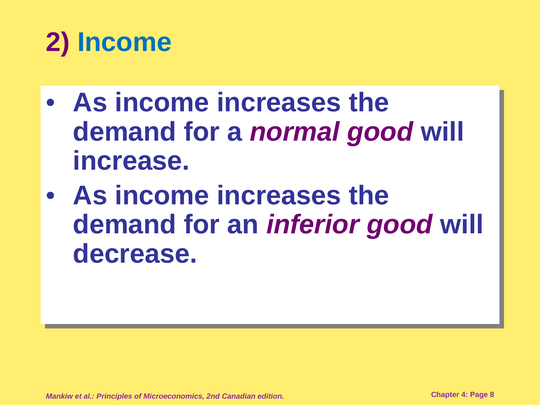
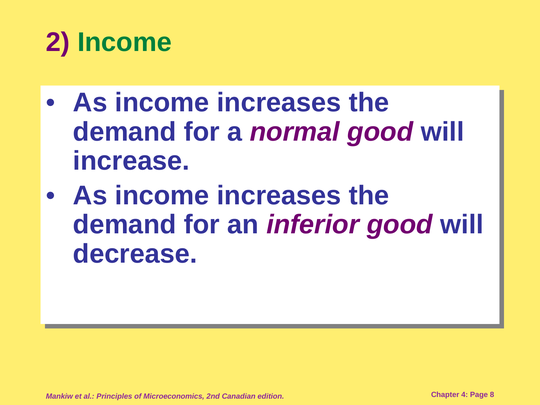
Income at (125, 42) colour: blue -> green
